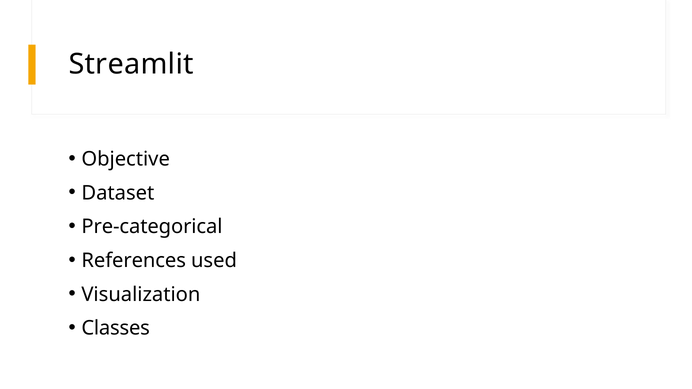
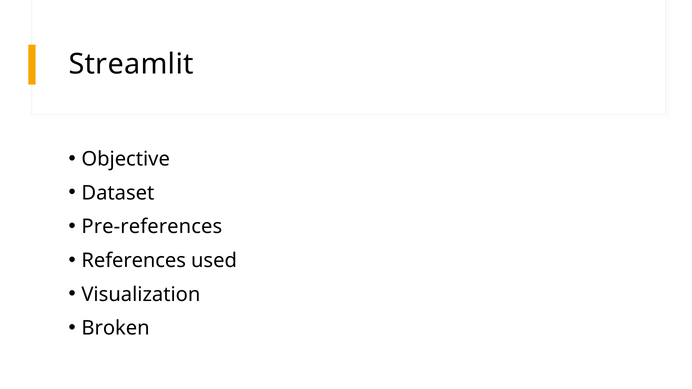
Pre-categorical: Pre-categorical -> Pre-references
Classes: Classes -> Broken
